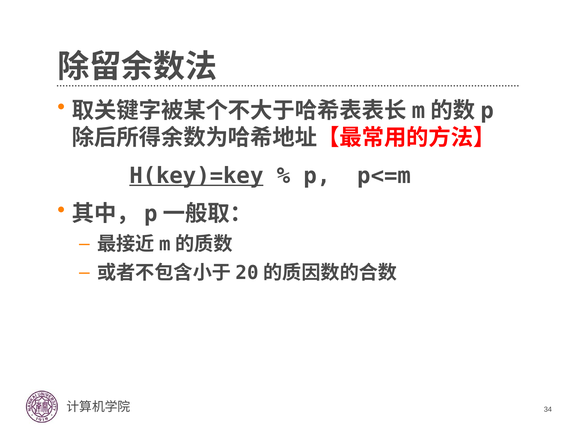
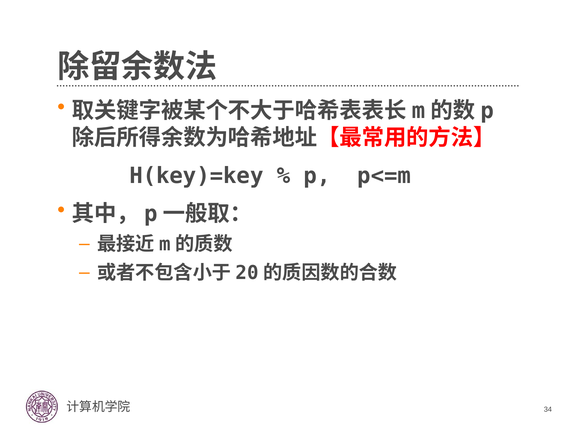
H(key)=key underline: present -> none
